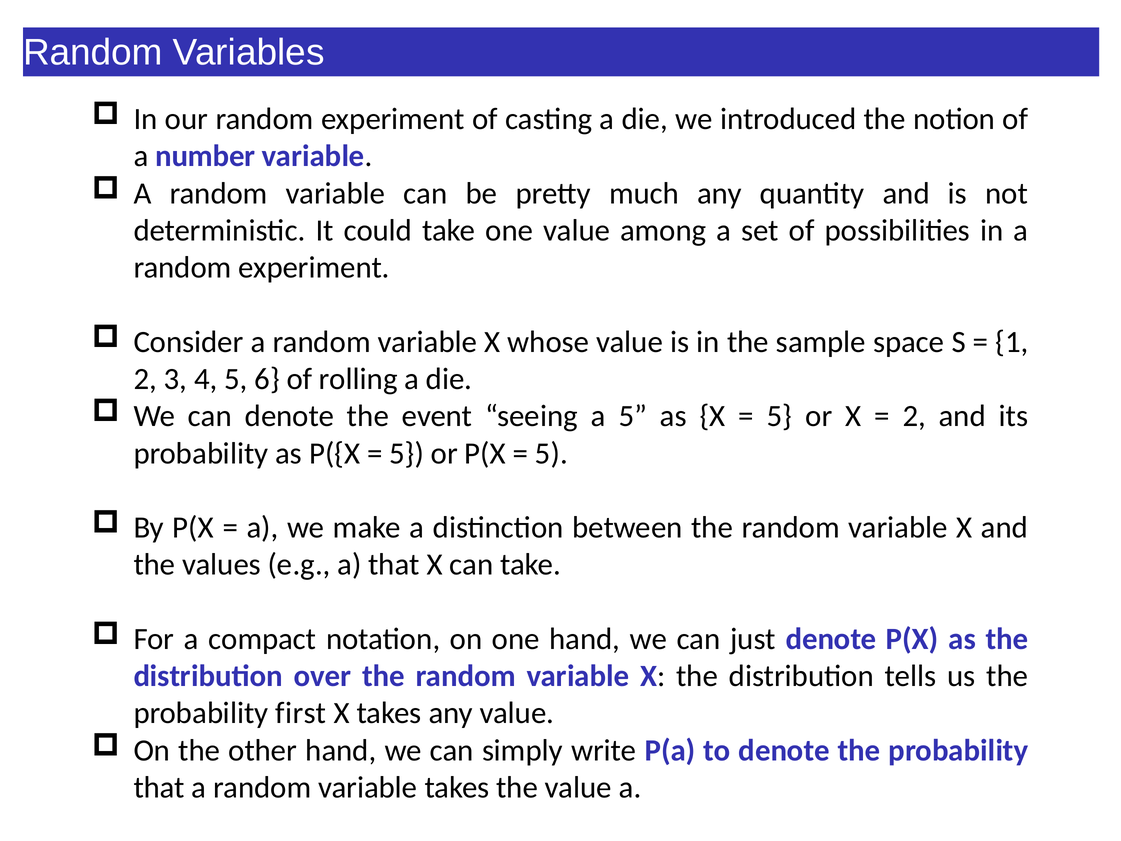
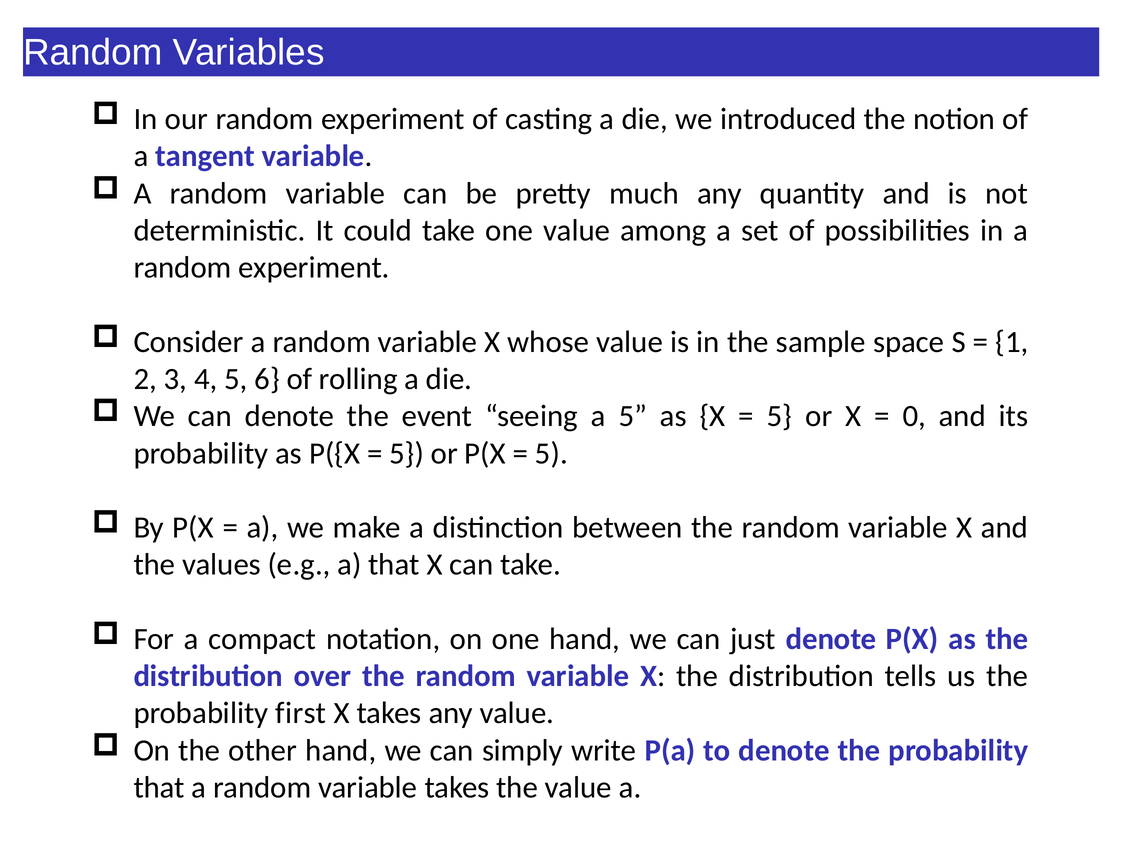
number: number -> tangent
2 at (914, 416): 2 -> 0
